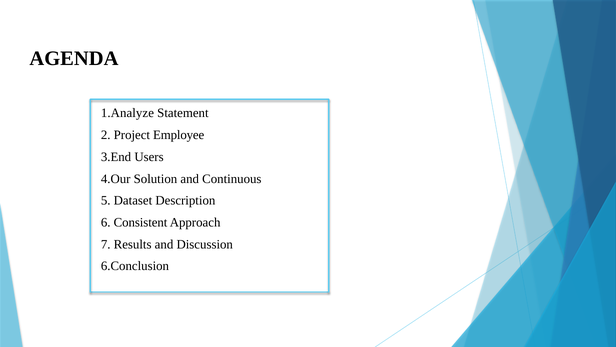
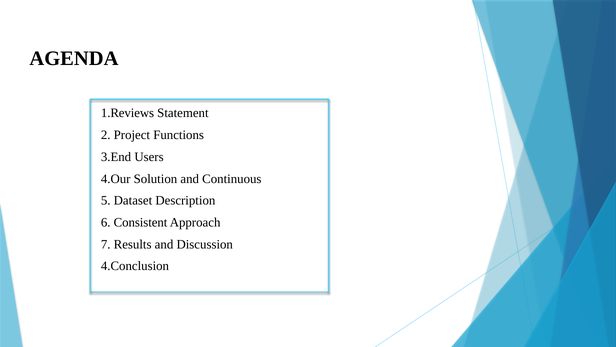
1.Analyze: 1.Analyze -> 1.Reviews
Employee: Employee -> Functions
6.Conclusion: 6.Conclusion -> 4.Conclusion
